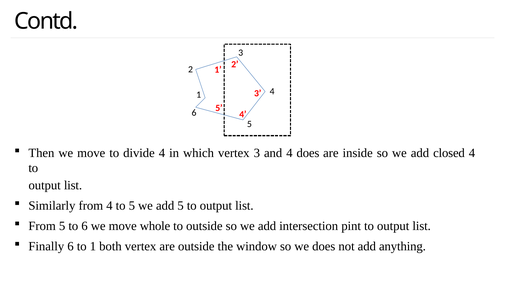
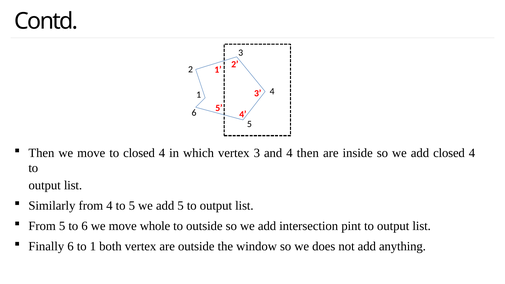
to divide: divide -> closed
4 does: does -> then
